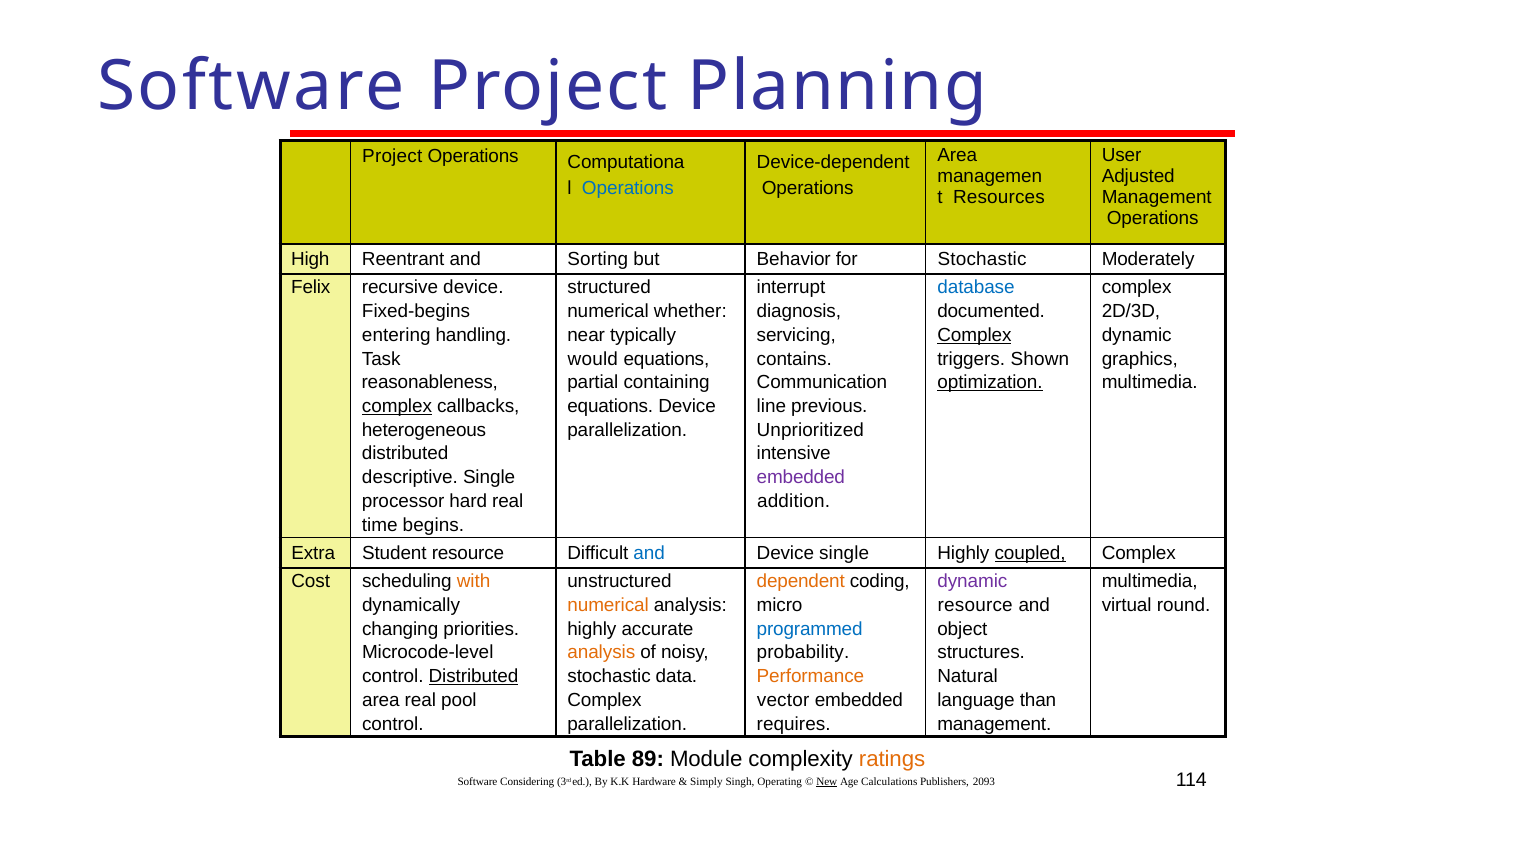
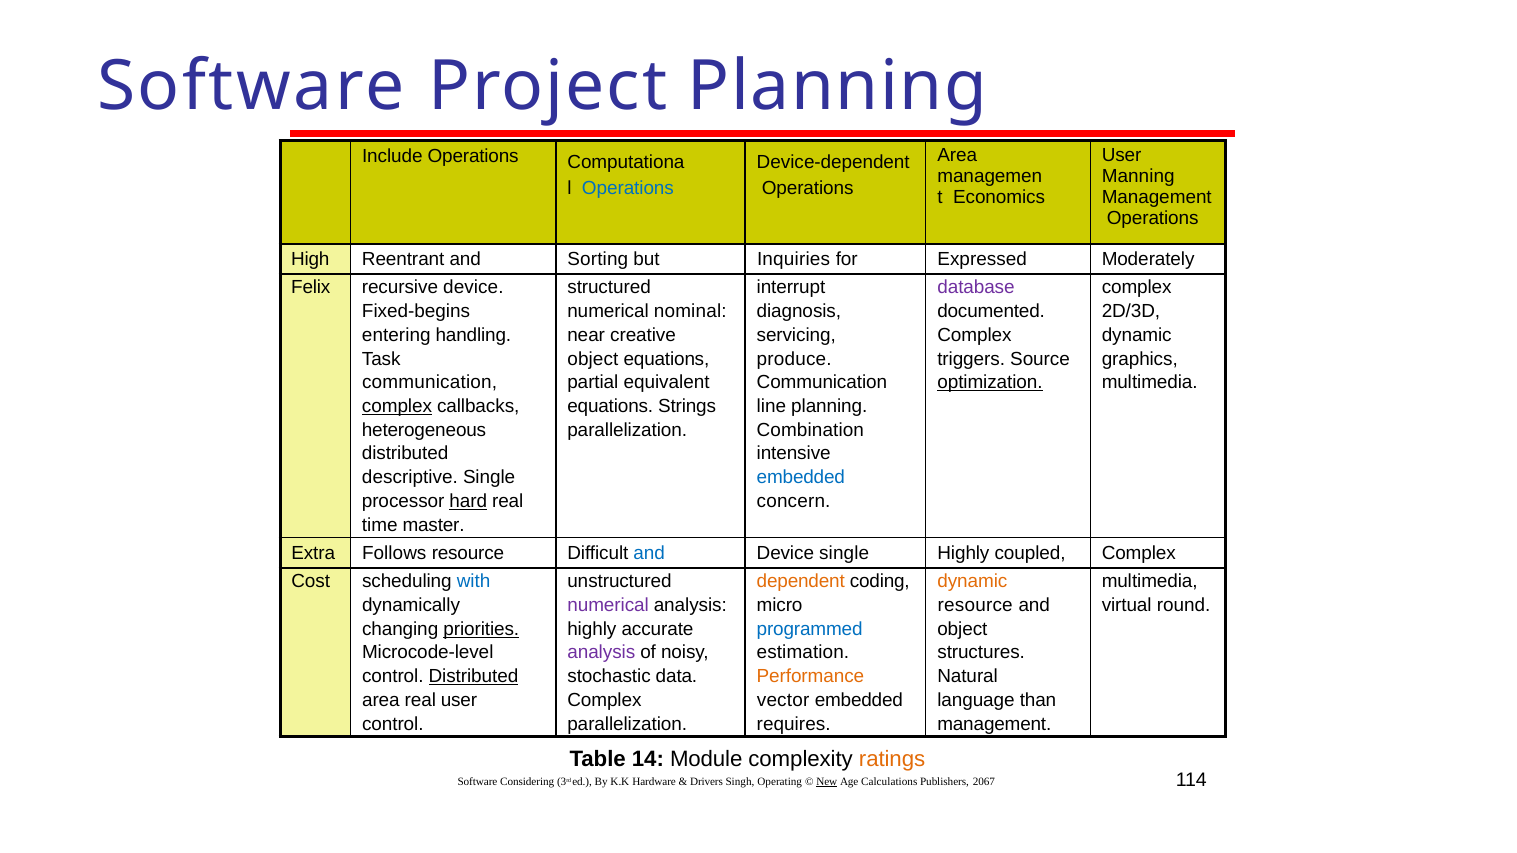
Project at (392, 156): Project -> Include
Adjusted: Adjusted -> Manning
Resources: Resources -> Economics
Behavior: Behavior -> Inquiries
for Stochastic: Stochastic -> Expressed
database colour: blue -> purple
whether: whether -> nominal
typically: typically -> creative
Complex at (974, 335) underline: present -> none
Task would: would -> object
contains: contains -> produce
Shown: Shown -> Source
reasonableness at (430, 383): reasonableness -> communication
containing: containing -> equivalent
equations Device: Device -> Strings
line previous: previous -> planning
Unprioritized: Unprioritized -> Combination
embedded at (801, 478) colour: purple -> blue
hard underline: none -> present
addition: addition -> concern
begins: begins -> master
Student: Student -> Follows
coupled underline: present -> none
with colour: orange -> blue
dynamic at (972, 582) colour: purple -> orange
numerical at (608, 605) colour: orange -> purple
priorities underline: none -> present
analysis at (601, 653) colour: orange -> purple
probability: probability -> estimation
real pool: pool -> user
89: 89 -> 14
Simply: Simply -> Drivers
2093: 2093 -> 2067
